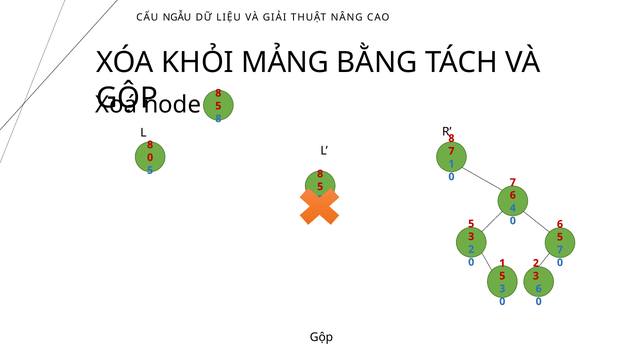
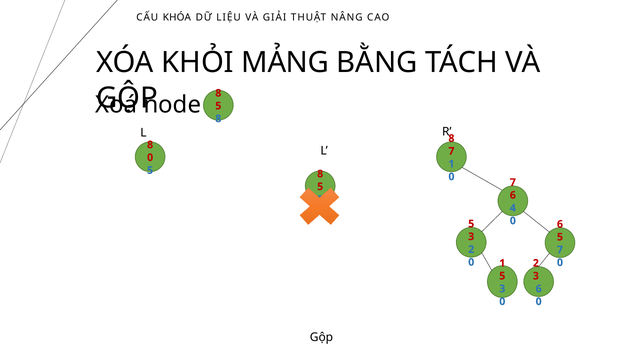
NGẪU: NGẪU -> KHÓA
